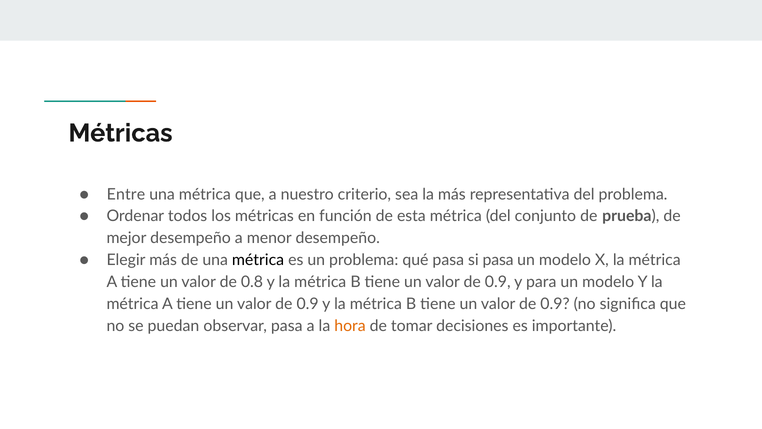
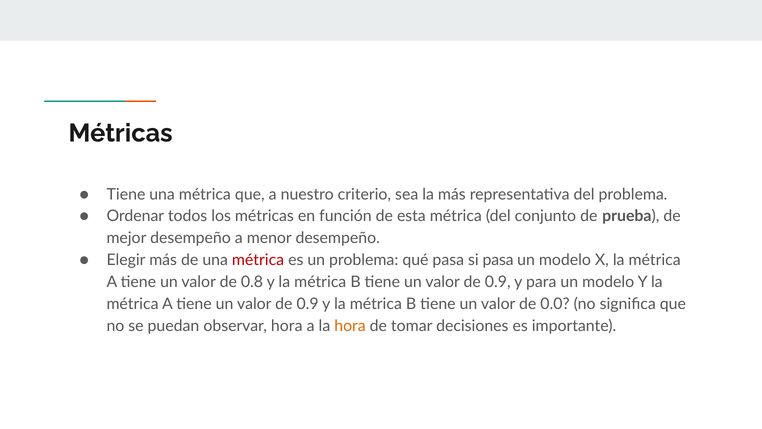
Entre at (126, 194): Entre -> Tiene
métrica at (258, 260) colour: black -> red
0.9 at (555, 304): 0.9 -> 0.0
observar pasa: pasa -> hora
